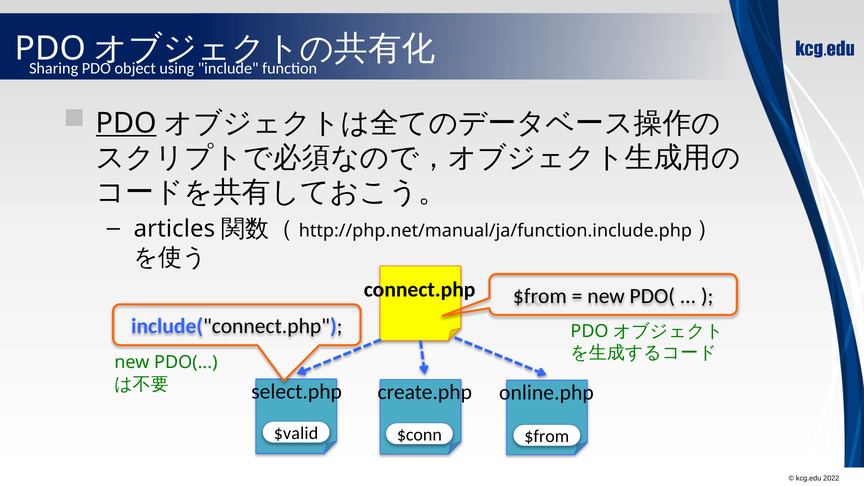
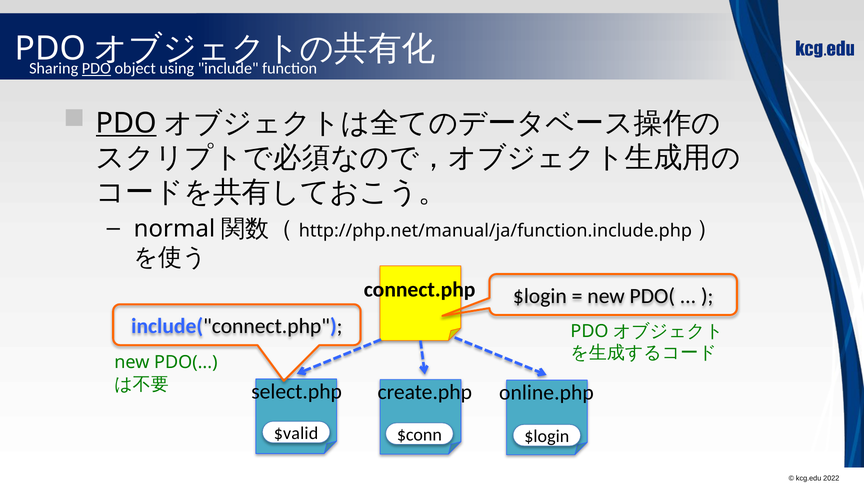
PDO at (96, 69) underline: none -> present
articles: articles -> normal
$from at (540, 296): $from -> $login
$conn $from: $from -> $login
